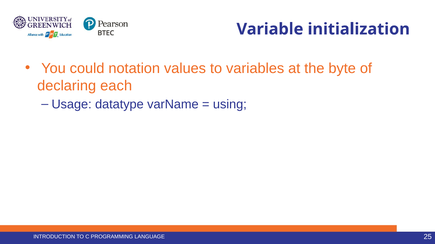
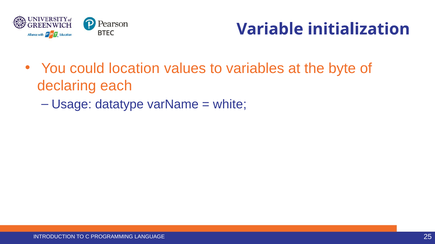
notation: notation -> location
using: using -> white
